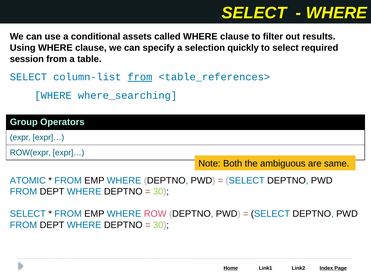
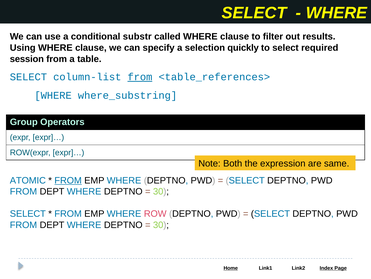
assets: assets -> substr
where_searching: where_searching -> where_substring
ambiguous: ambiguous -> expression
FROM at (68, 180) underline: none -> present
